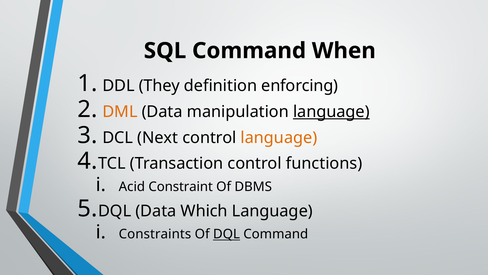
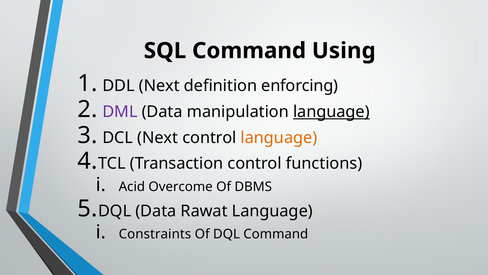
When: When -> Using
DDL They: They -> Next
DML colour: orange -> purple
Constraint: Constraint -> Overcome
Which: Which -> Rawat
DQL at (227, 234) underline: present -> none
